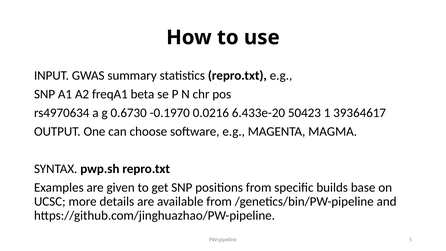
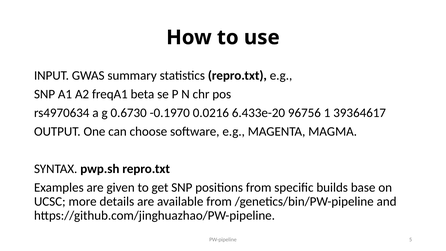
50423: 50423 -> 96756
